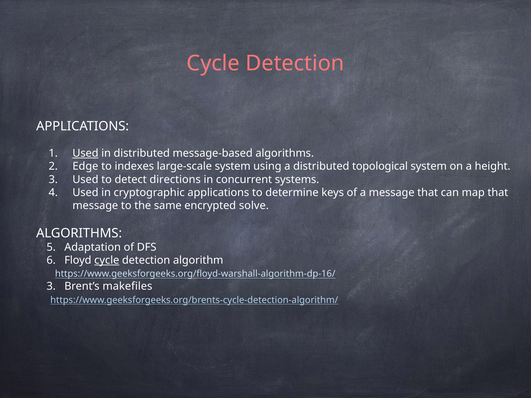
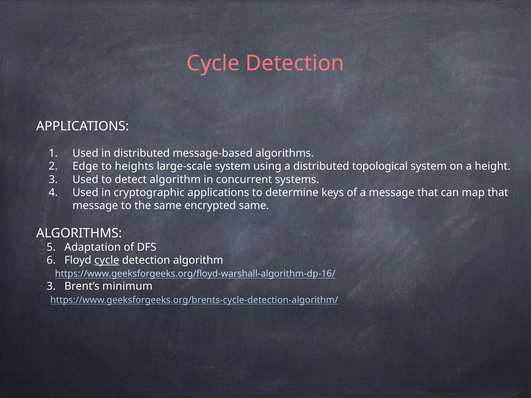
Used at (85, 153) underline: present -> none
indexes: indexes -> heights
detect directions: directions -> algorithm
encrypted solve: solve -> same
makefiles: makefiles -> minimum
